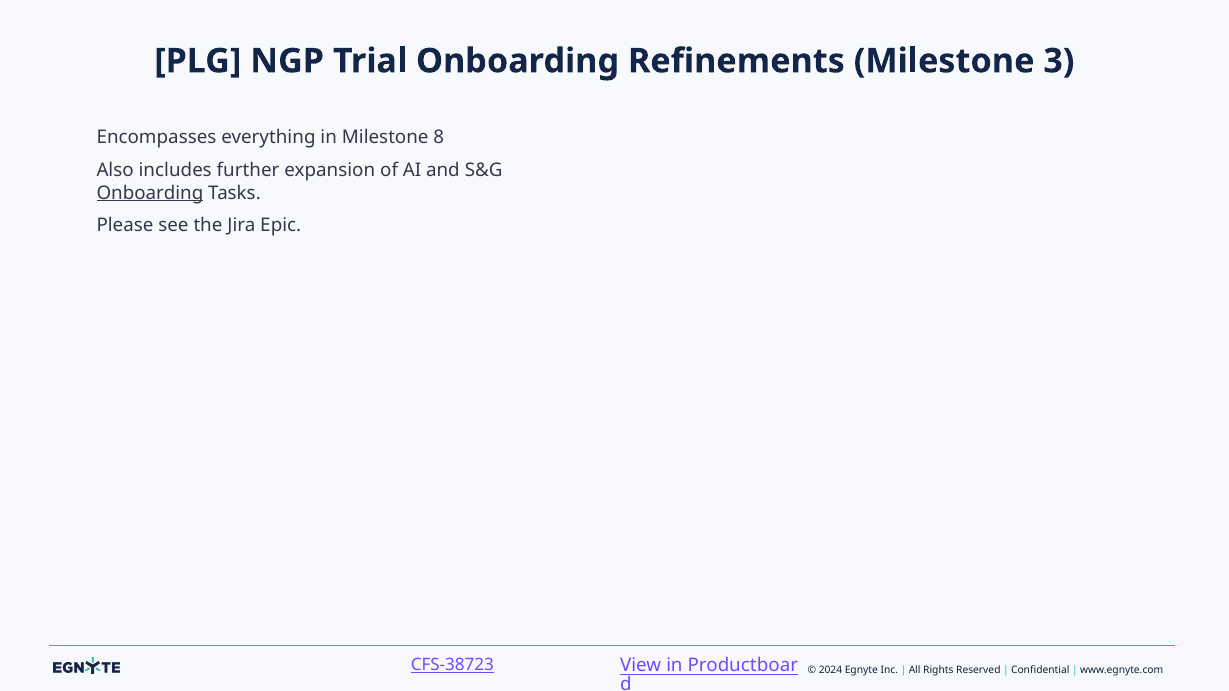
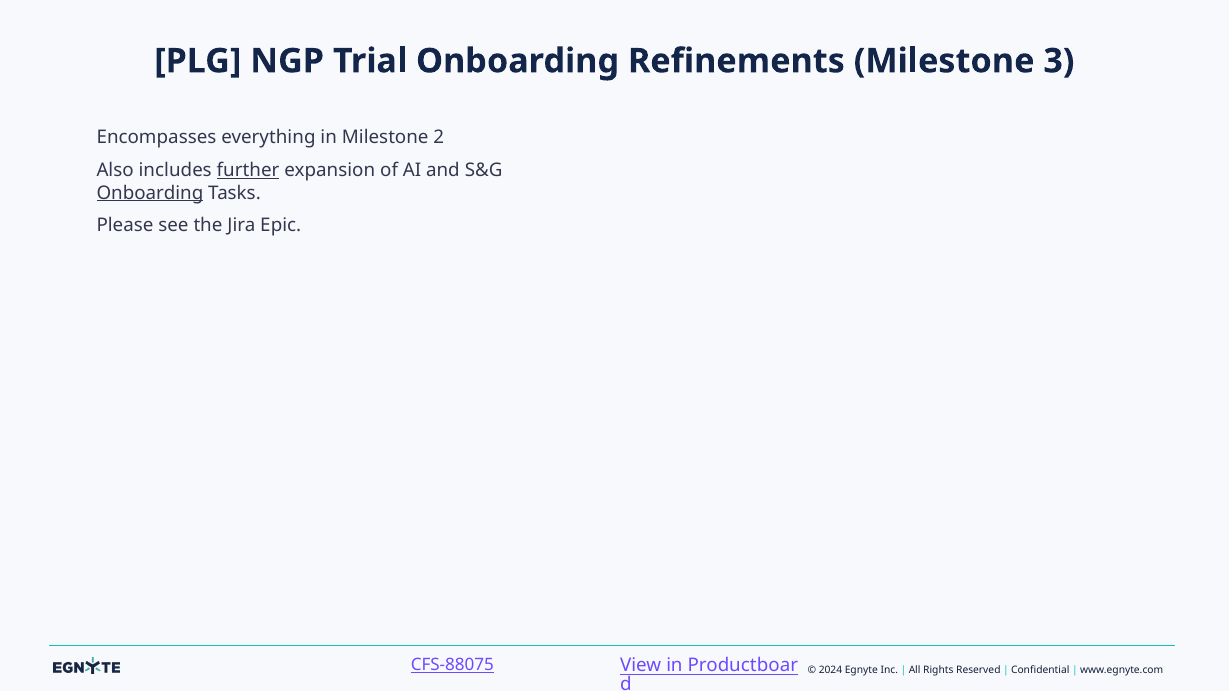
8: 8 -> 2
further underline: none -> present
CFS-38723: CFS-38723 -> CFS-88075
